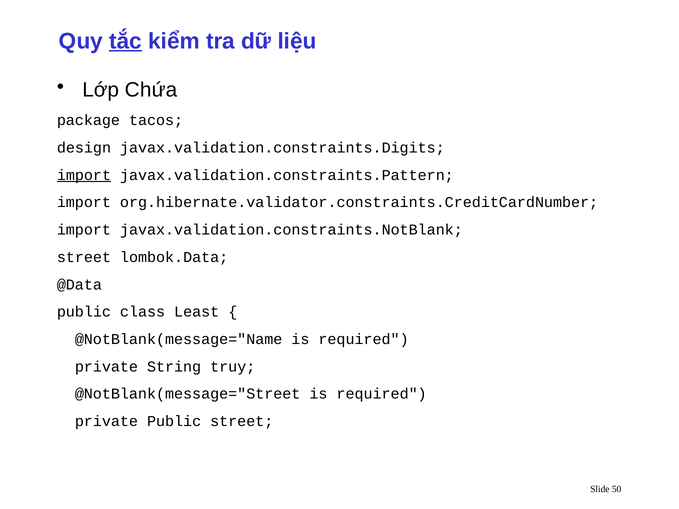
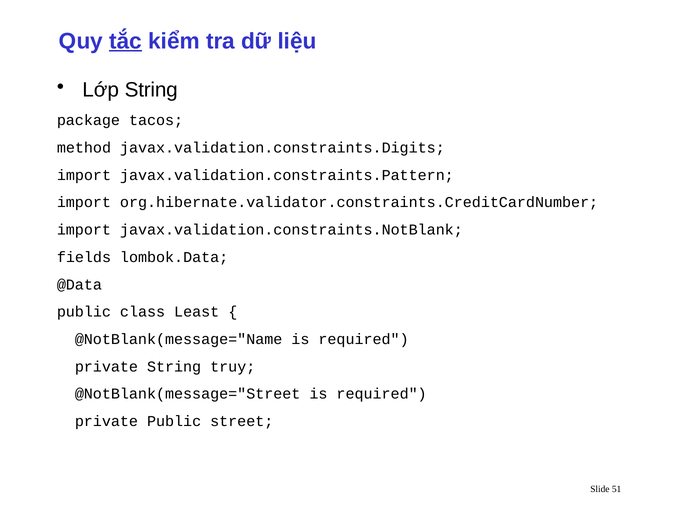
Lớp Chứa: Chứa -> String
design: design -> method
import at (84, 175) underline: present -> none
street at (84, 257): street -> fields
50: 50 -> 51
